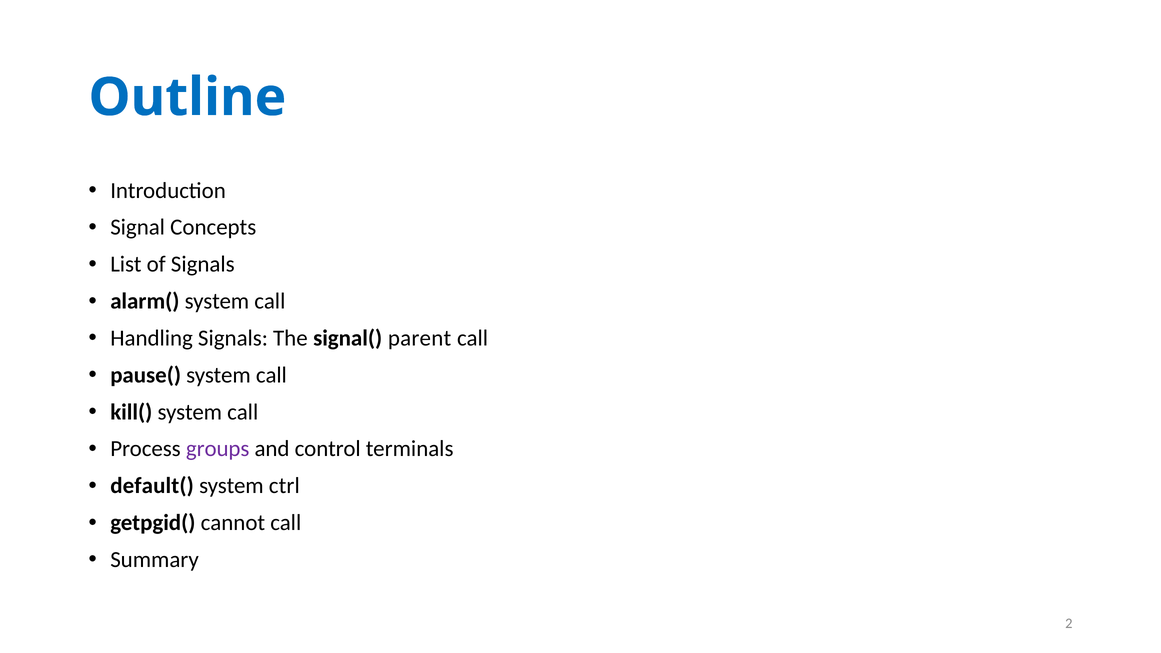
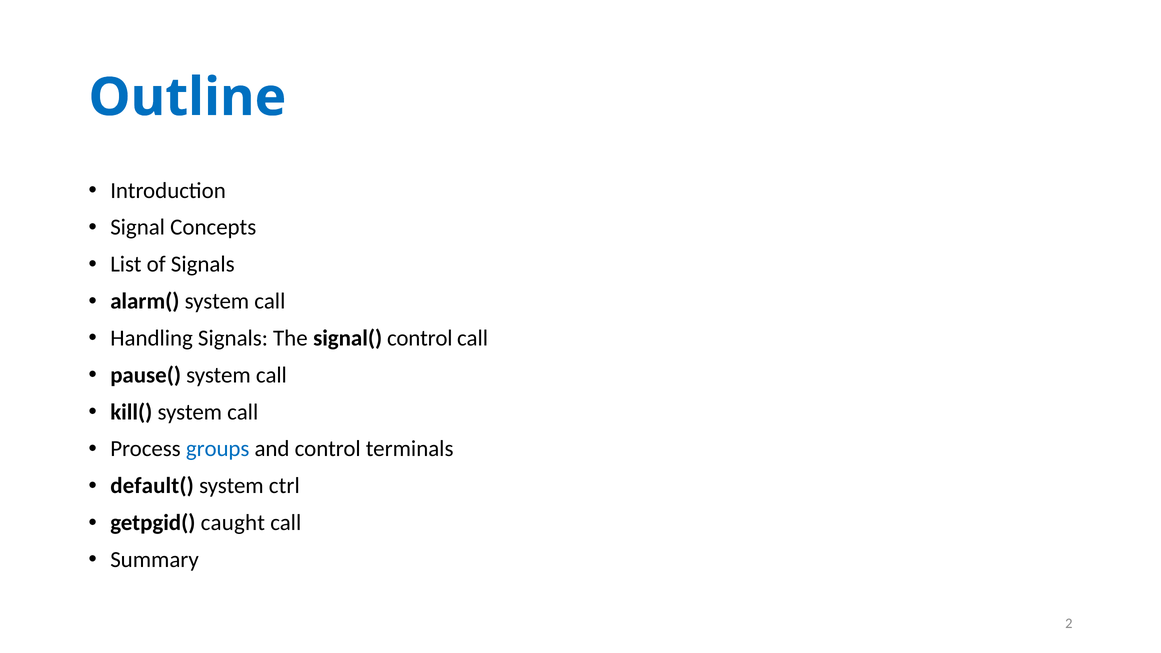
signal( parent: parent -> control
groups colour: purple -> blue
cannot: cannot -> caught
